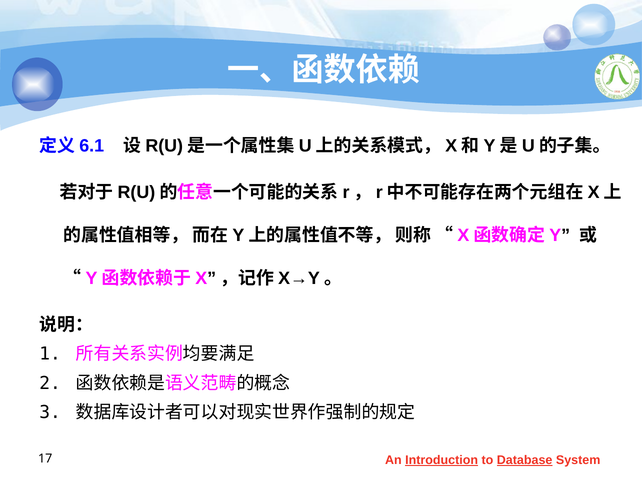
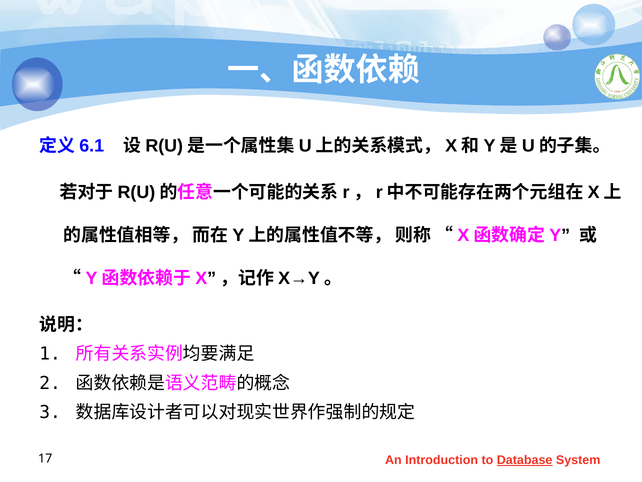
Introduction underline: present -> none
